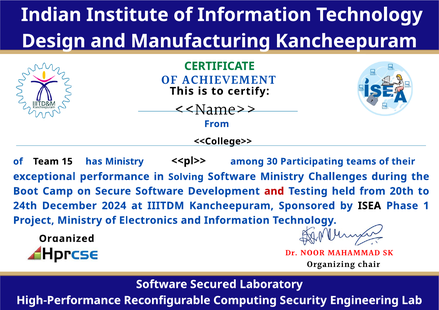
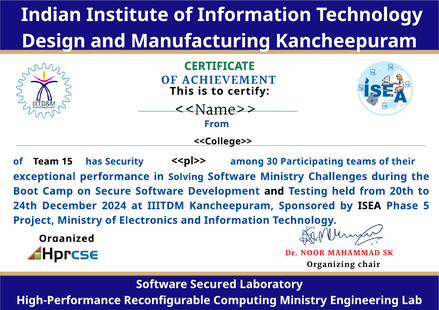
has Ministry: Ministry -> Security
and at (274, 191) colour: red -> black
1: 1 -> 5
Computing Security: Security -> Ministry
